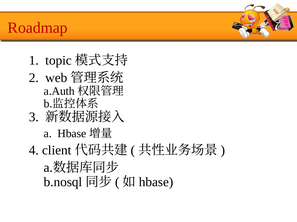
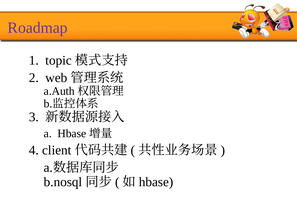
Roadmap colour: red -> purple
